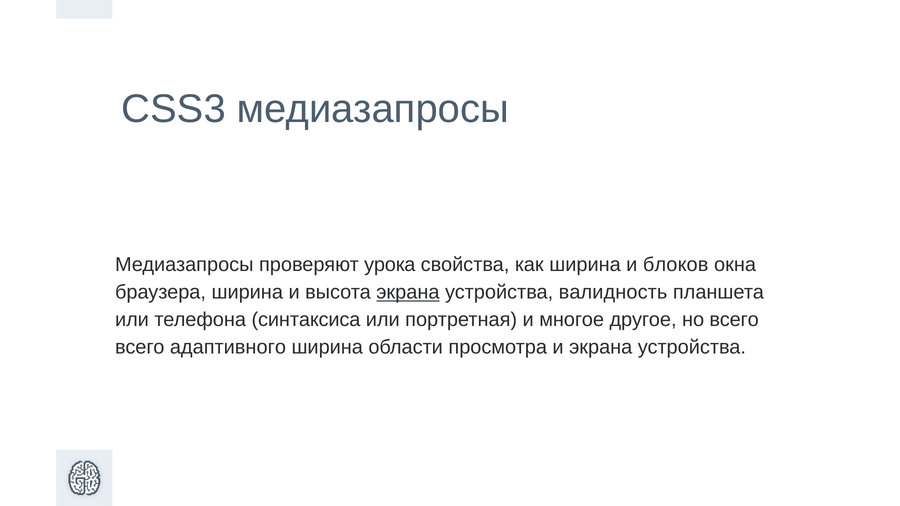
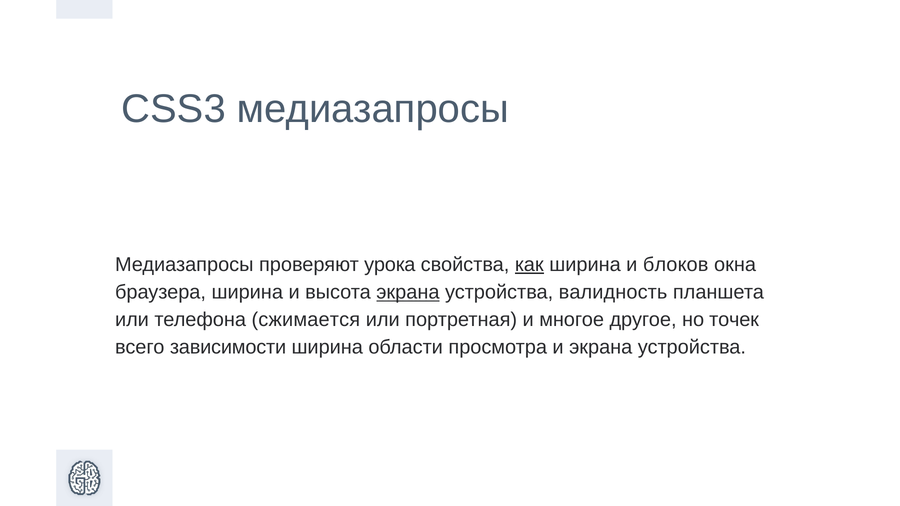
как underline: none -> present
синтаксиса: синтаксиса -> сжимается
но всего: всего -> точек
адаптивного: адаптивного -> зависимости
